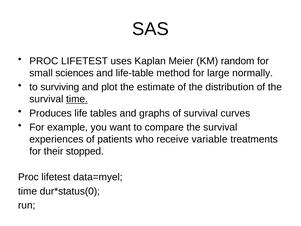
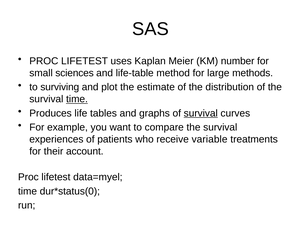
random: random -> number
normally: normally -> methods
survival at (201, 113) underline: none -> present
stopped: stopped -> account
